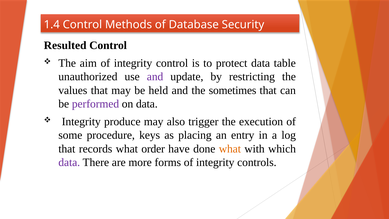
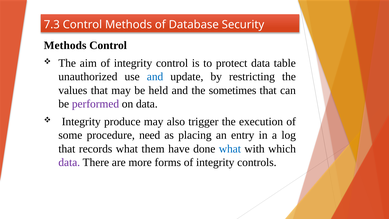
1.4: 1.4 -> 7.3
Resulted at (65, 45): Resulted -> Methods
and at (155, 77) colour: purple -> blue
keys: keys -> need
order: order -> them
what at (230, 149) colour: orange -> blue
